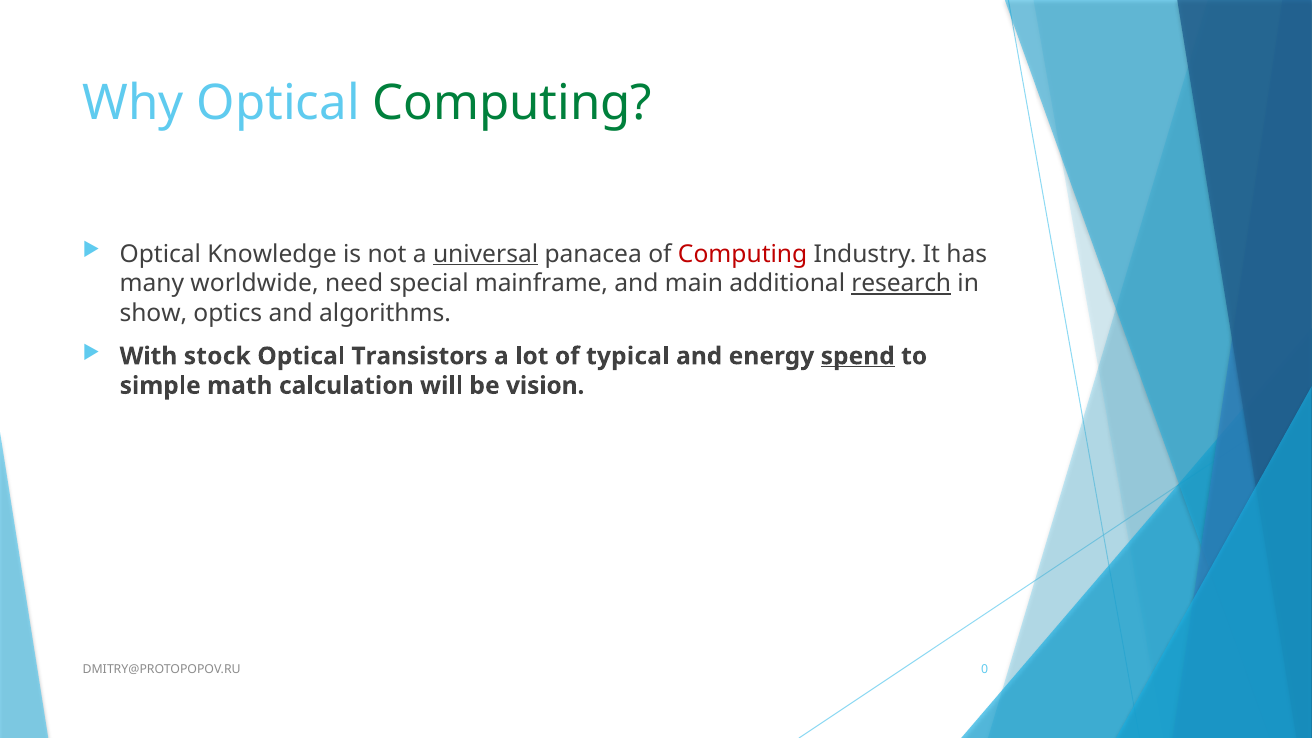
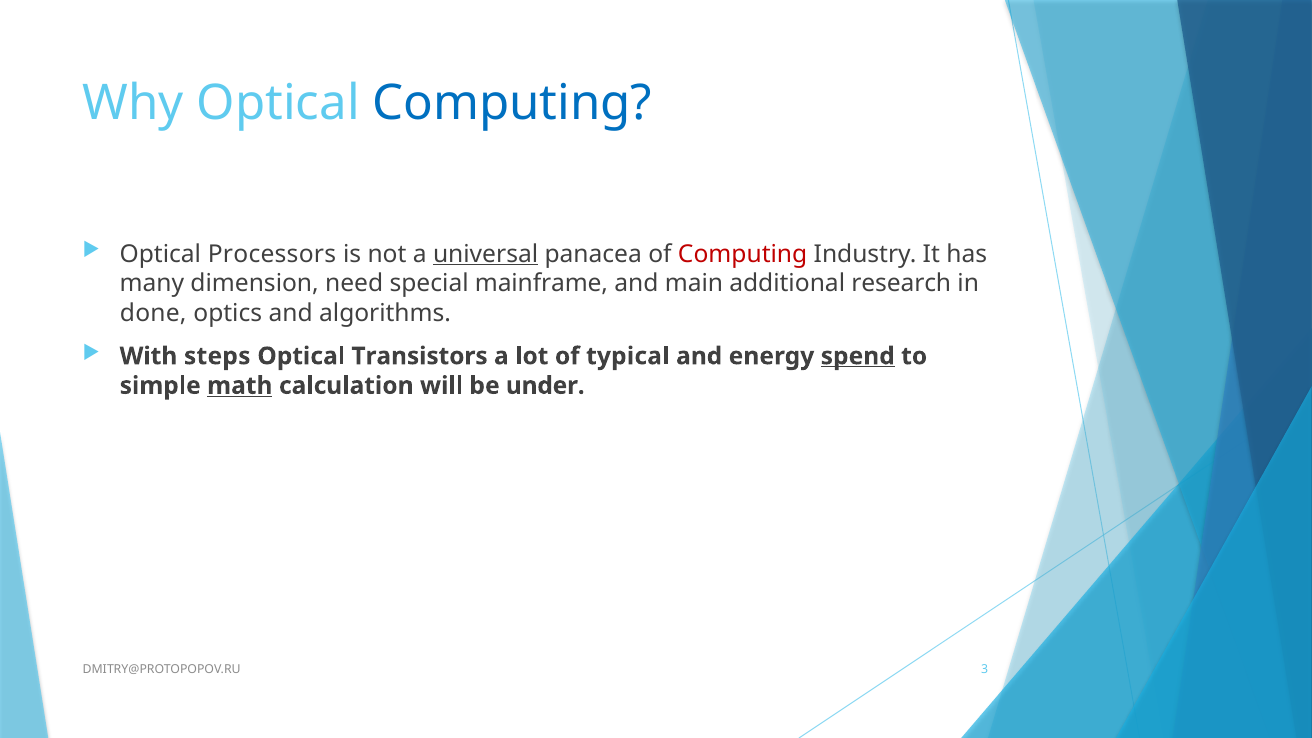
Computing at (512, 103) colour: green -> blue
Knowledge: Knowledge -> Processors
worldwide: worldwide -> dimension
research underline: present -> none
show: show -> done
stock: stock -> steps
math underline: none -> present
vision: vision -> under
0: 0 -> 3
